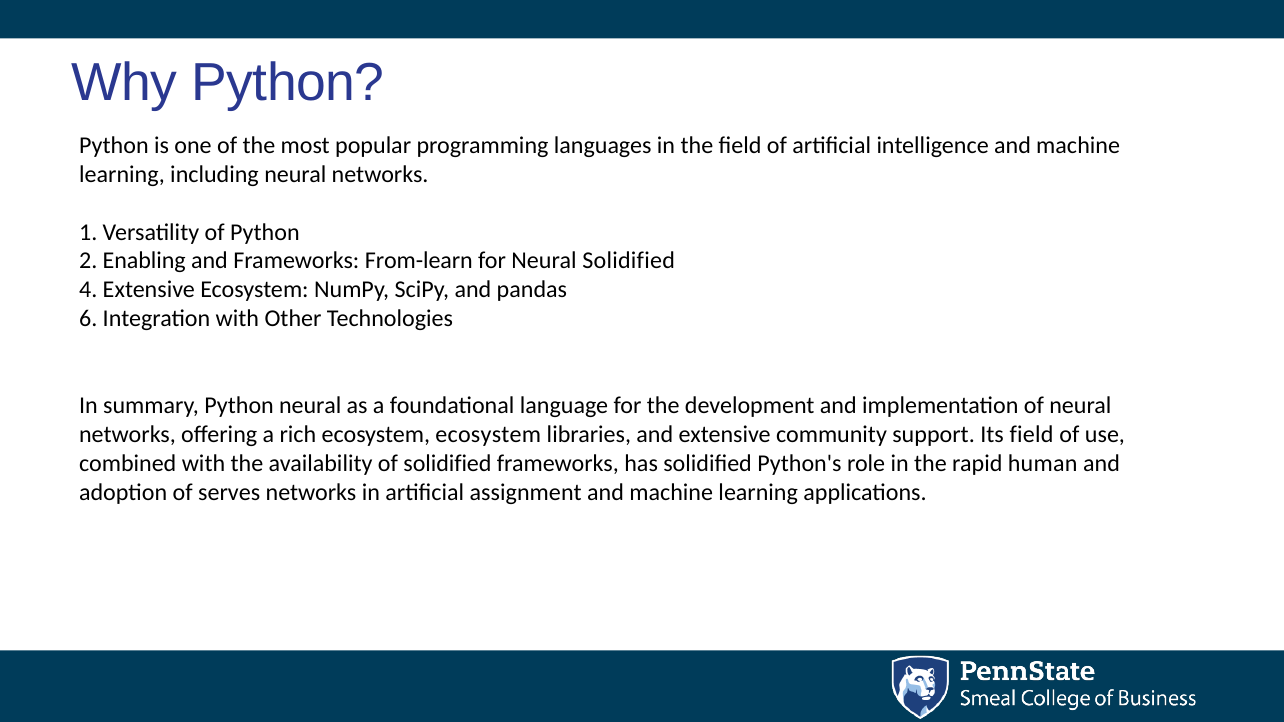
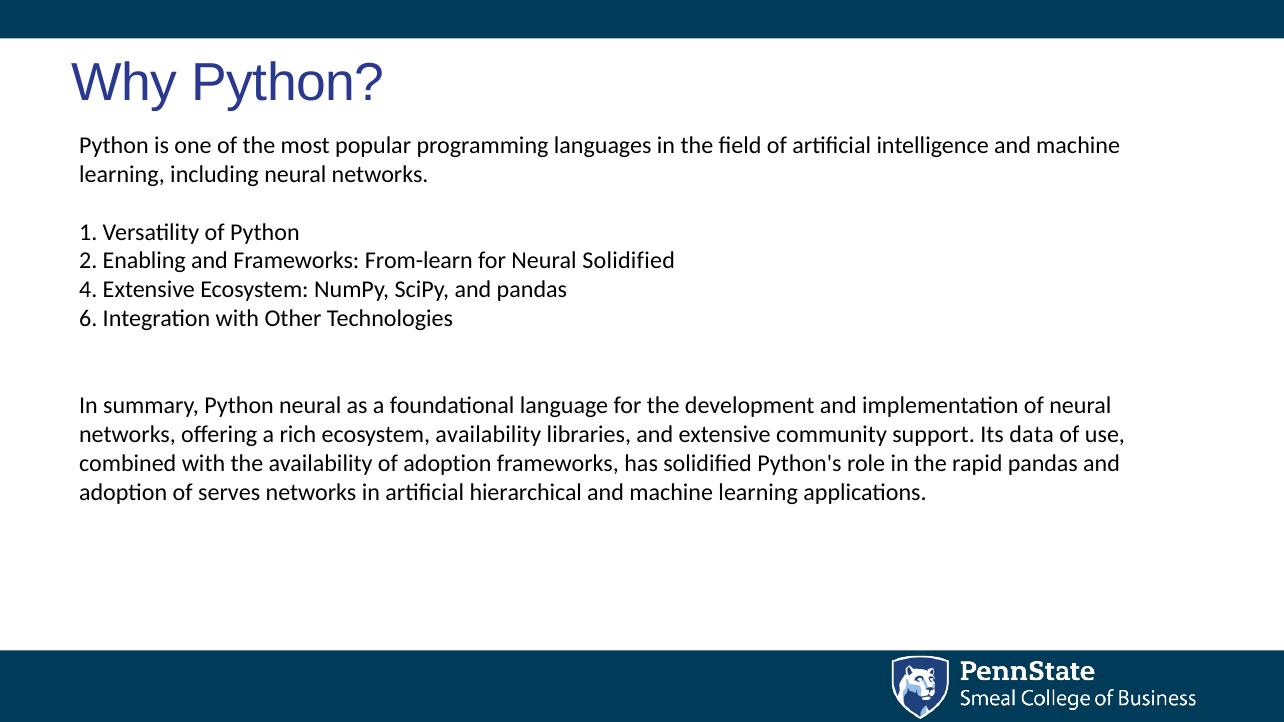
ecosystem ecosystem: ecosystem -> availability
Its field: field -> data
of solidified: solidified -> adoption
rapid human: human -> pandas
assignment: assignment -> hierarchical
